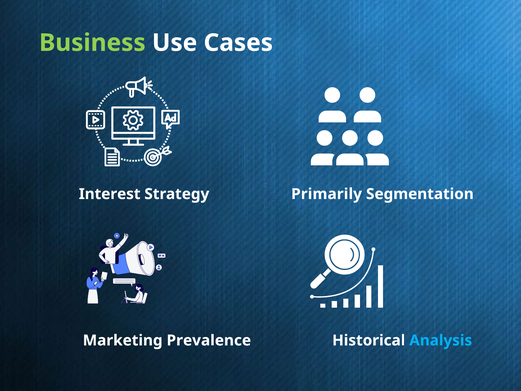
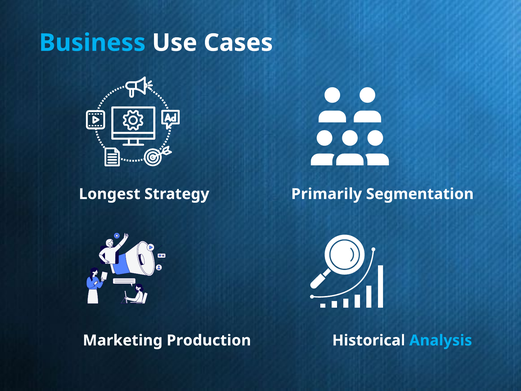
Business colour: light green -> light blue
Interest: Interest -> Longest
Prevalence: Prevalence -> Production
